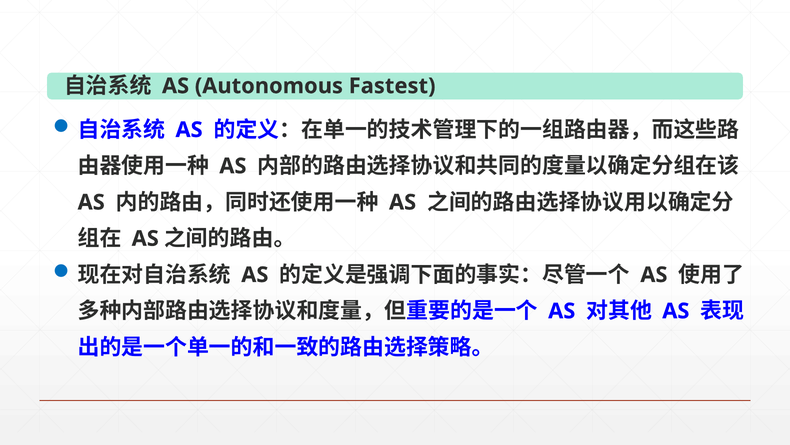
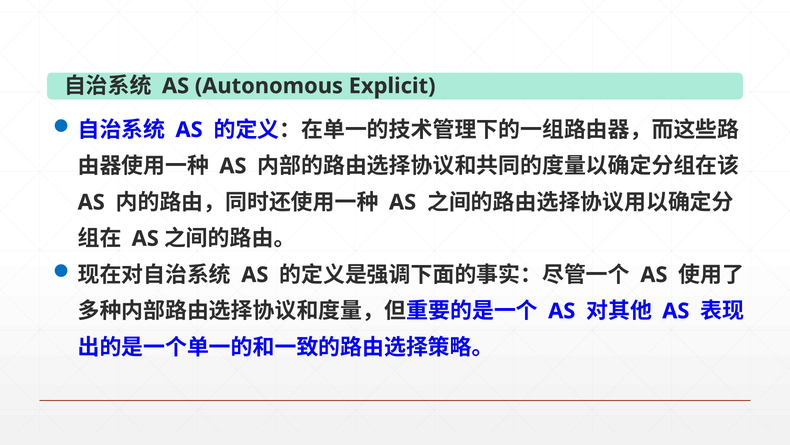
Fastest: Fastest -> Explicit
